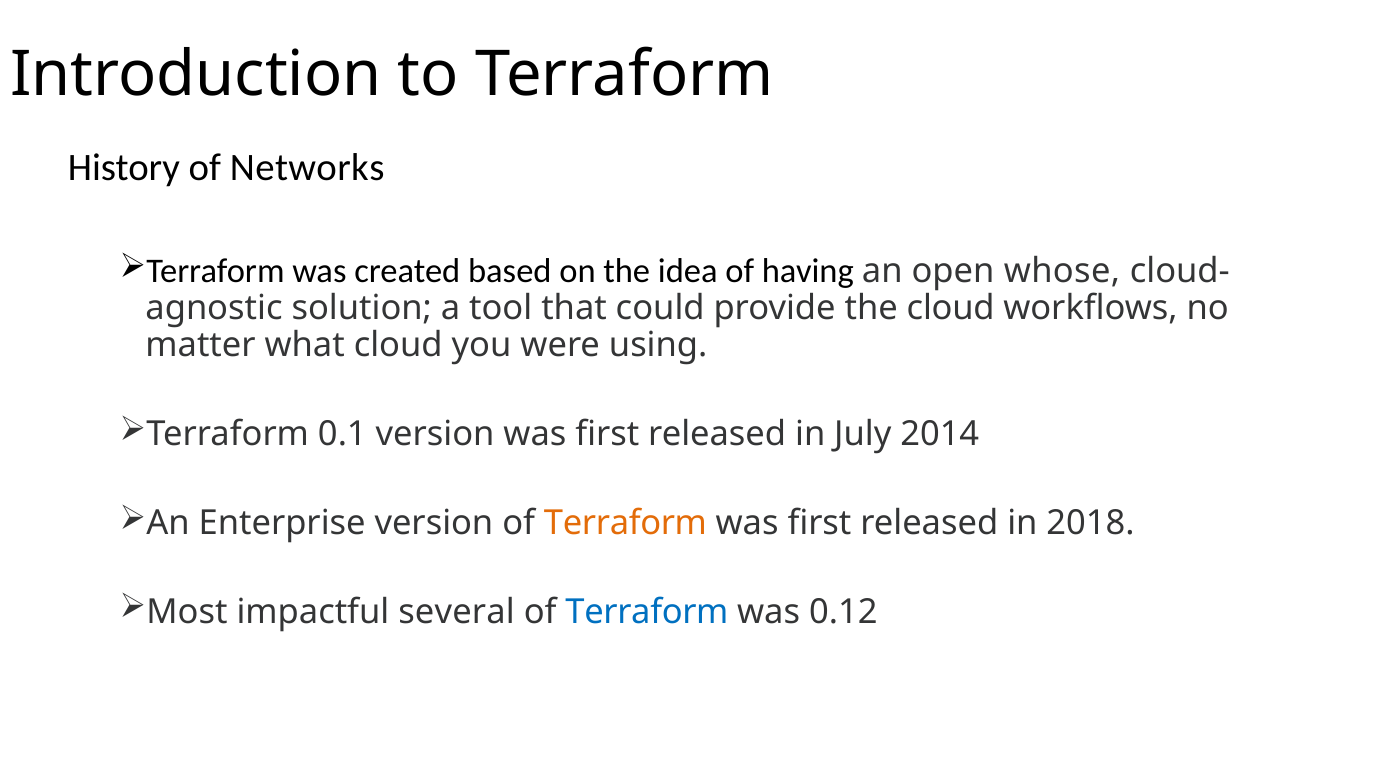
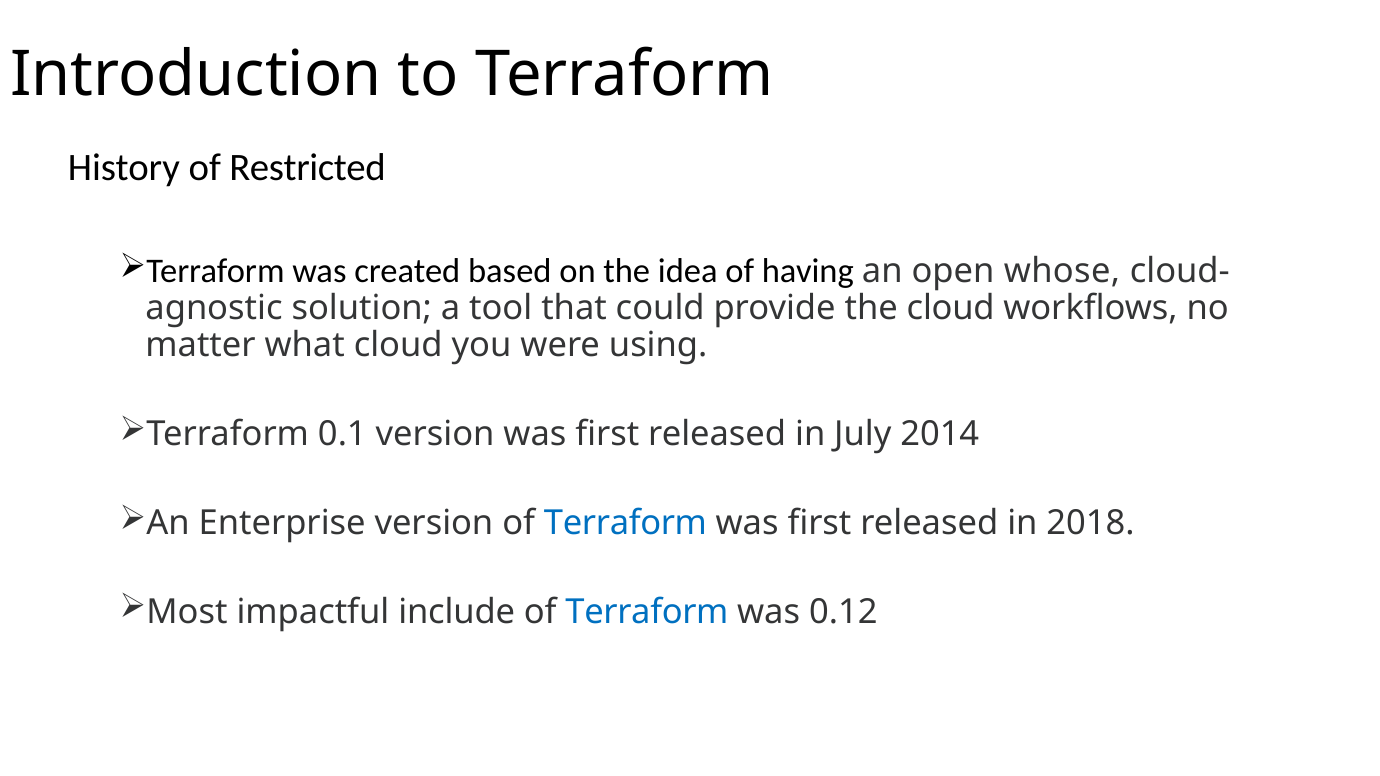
Networks: Networks -> Restricted
Terraform at (625, 523) colour: orange -> blue
several: several -> include
